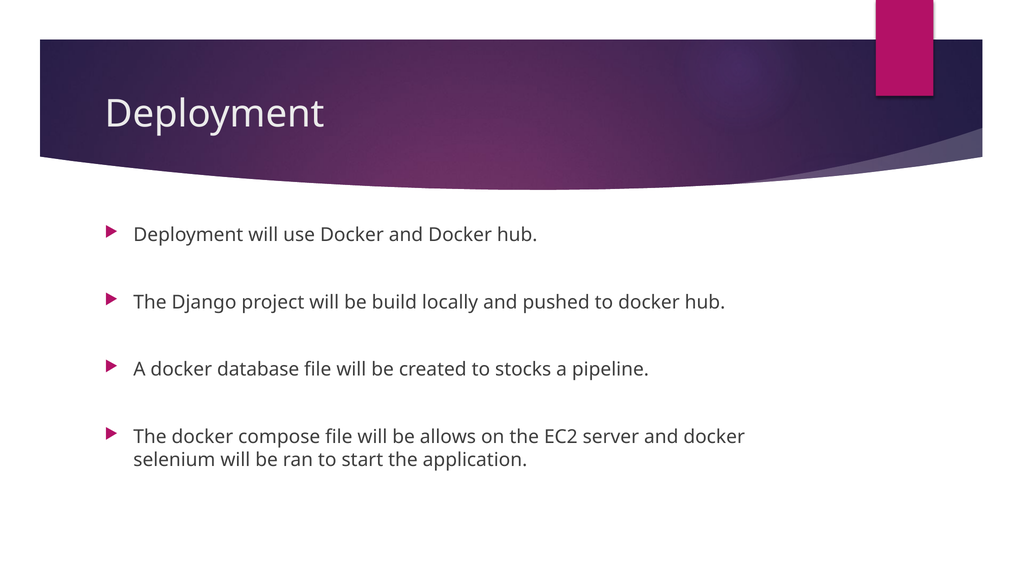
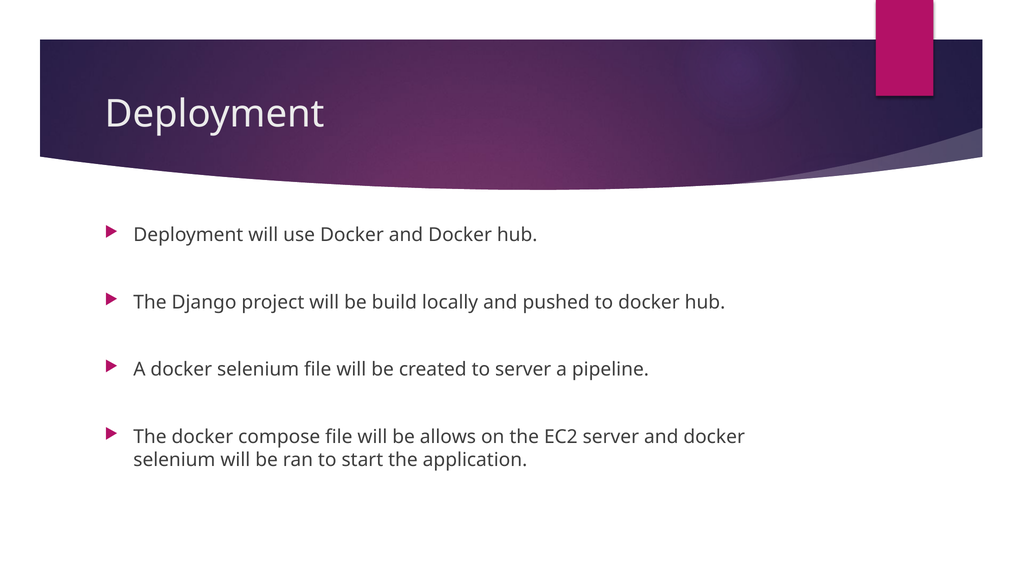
A docker database: database -> selenium
to stocks: stocks -> server
